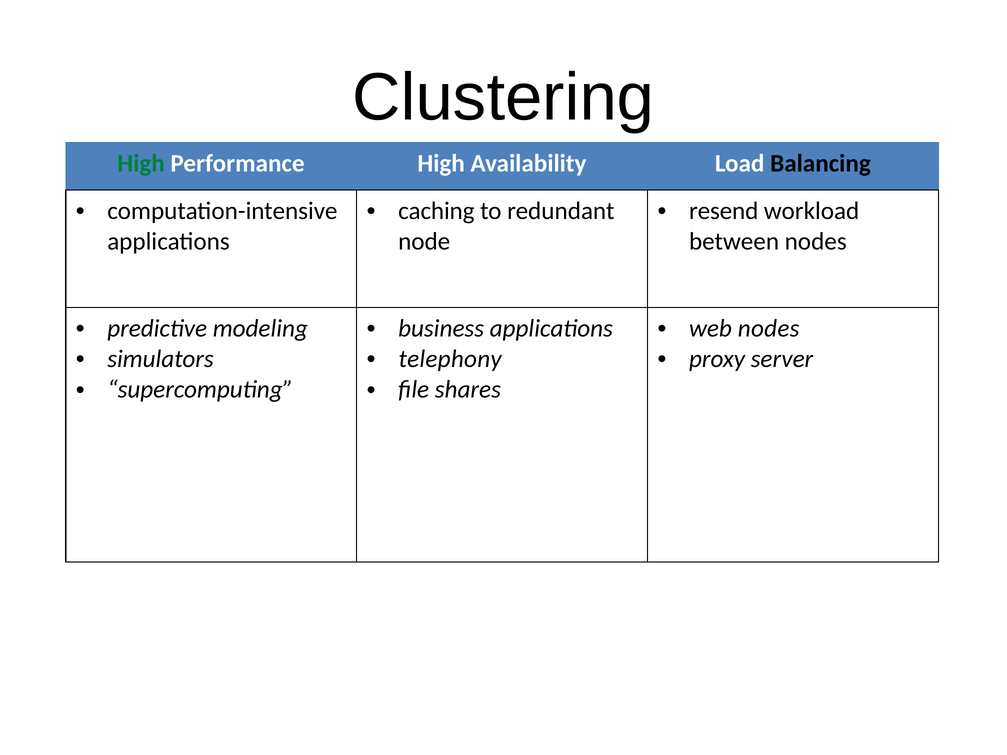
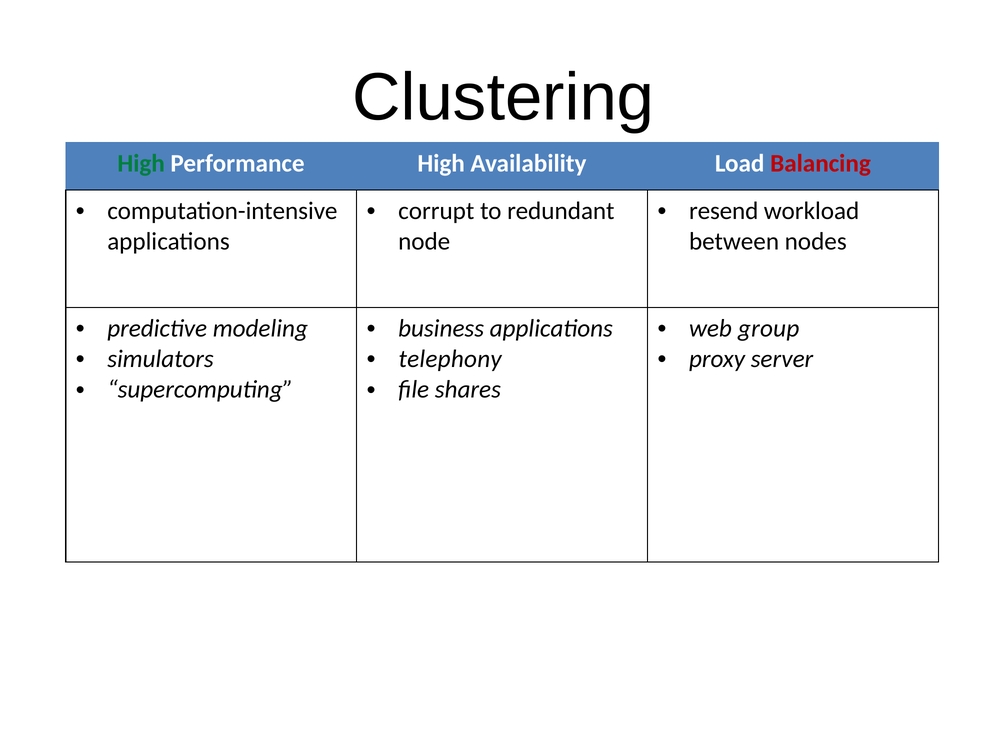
Balancing colour: black -> red
caching: caching -> corrupt
web nodes: nodes -> group
